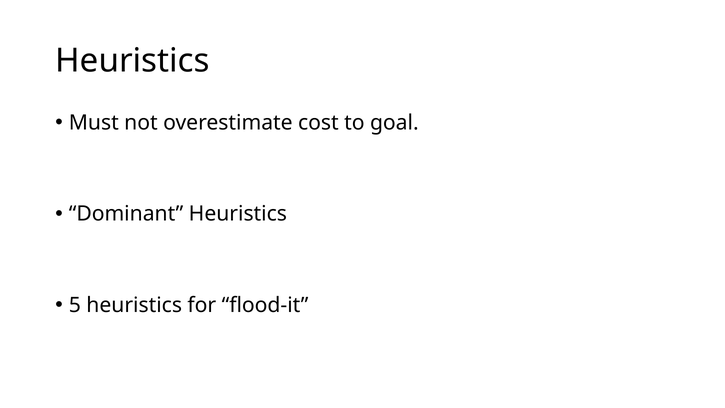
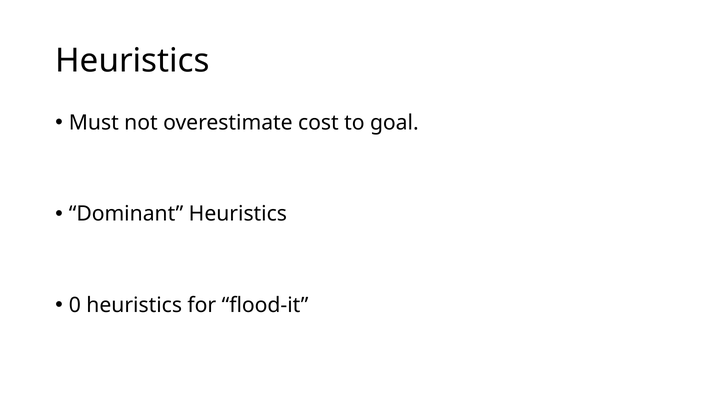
5: 5 -> 0
